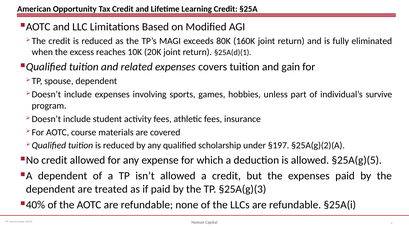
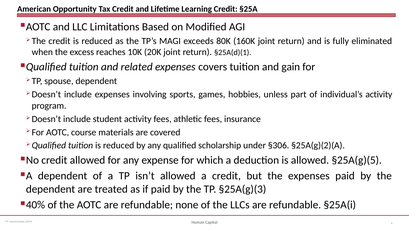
individual’s survive: survive -> activity
§197: §197 -> §306
